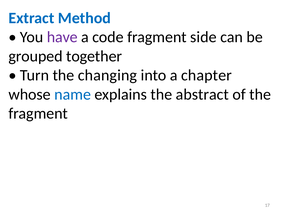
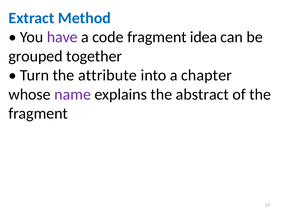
side: side -> idea
changing: changing -> attribute
name colour: blue -> purple
